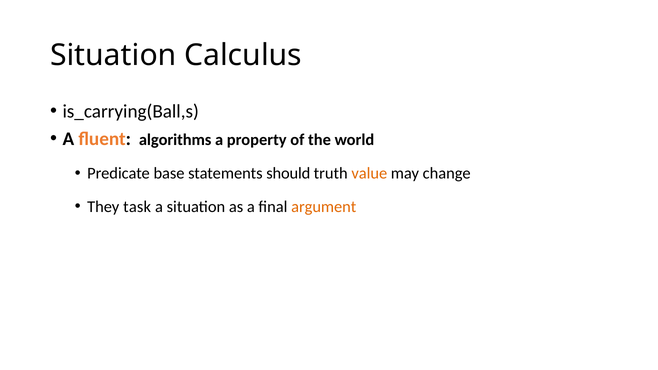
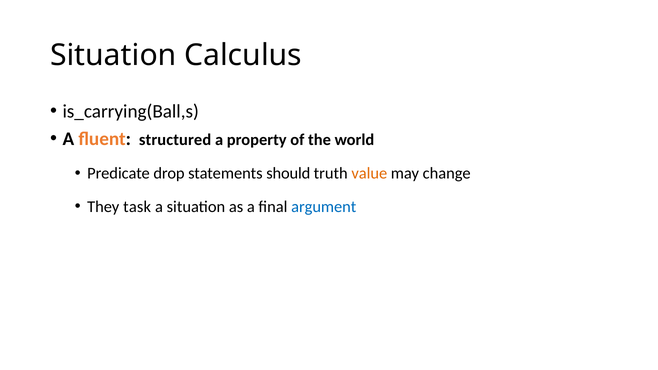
algorithms: algorithms -> structured
base: base -> drop
argument colour: orange -> blue
